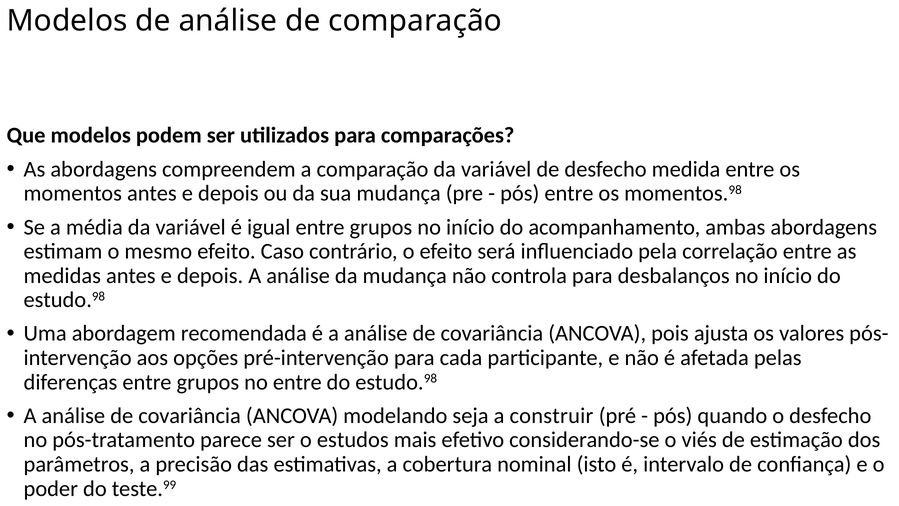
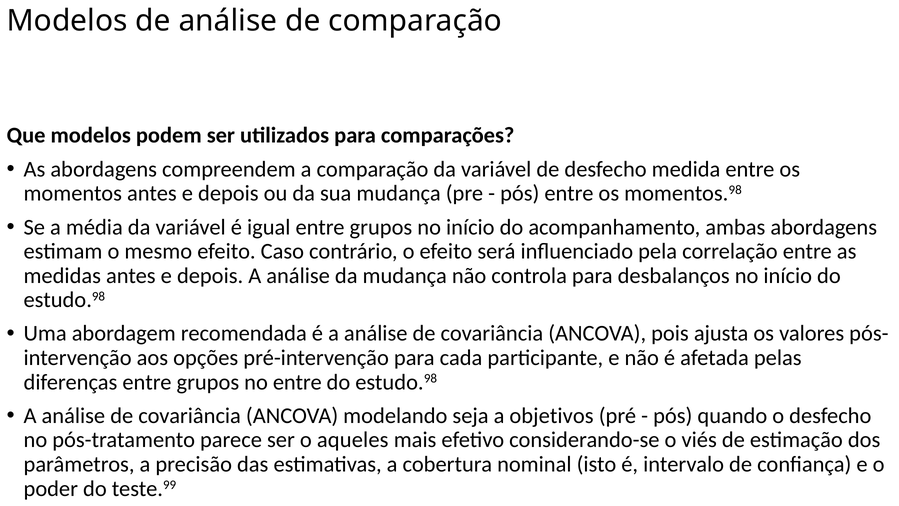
construir: construir -> objetivos
estudos: estudos -> aqueles
